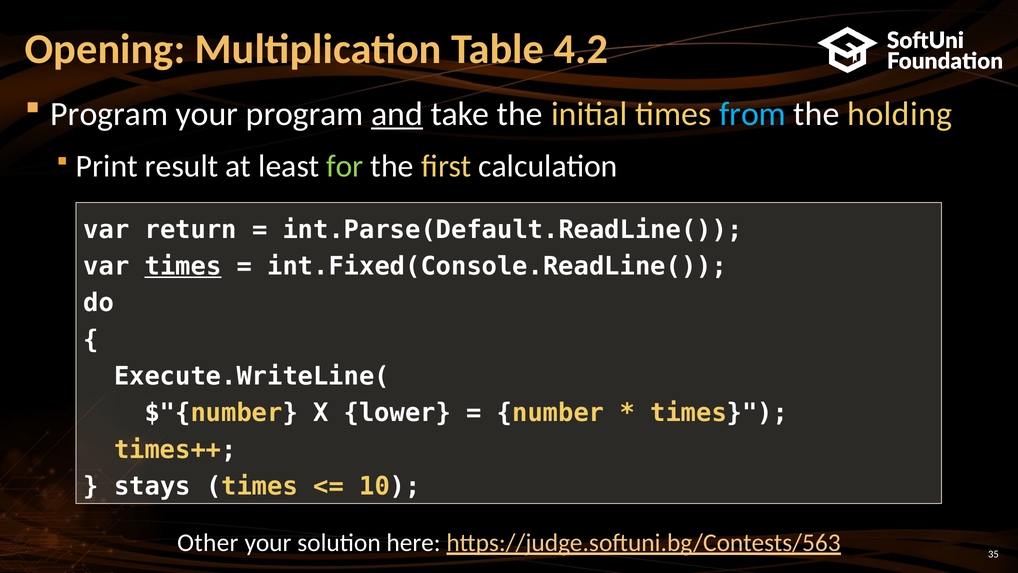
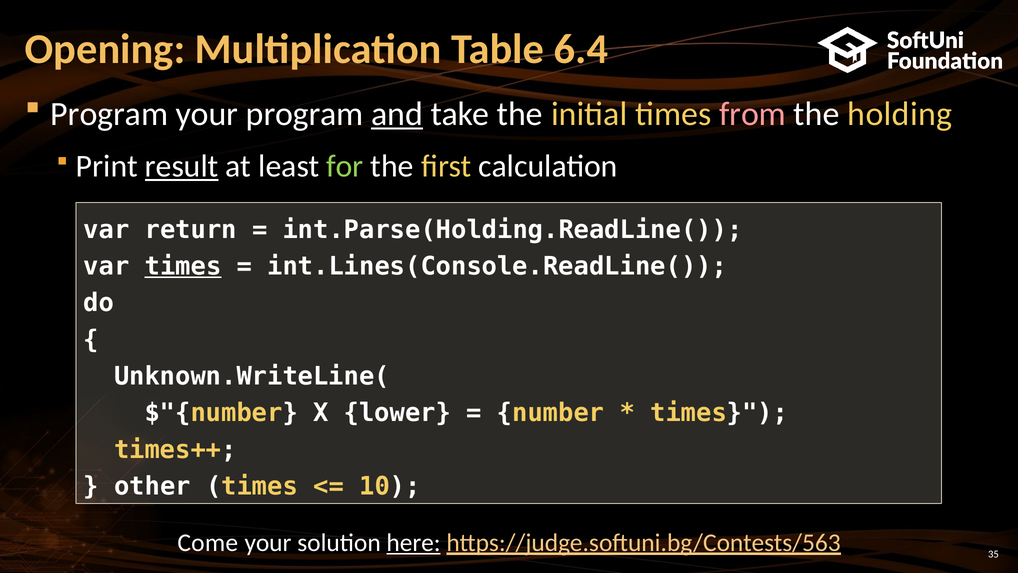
4.2: 4.2 -> 6.4
from colour: light blue -> pink
result underline: none -> present
int.Parse(Default.ReadLine(: int.Parse(Default.ReadLine( -> int.Parse(Holding.ReadLine(
int.Fixed(Console.ReadLine(: int.Fixed(Console.ReadLine( -> int.Lines(Console.ReadLine(
Execute.WriteLine(: Execute.WriteLine( -> Unknown.WriteLine(
stays: stays -> other
Other: Other -> Come
here underline: none -> present
